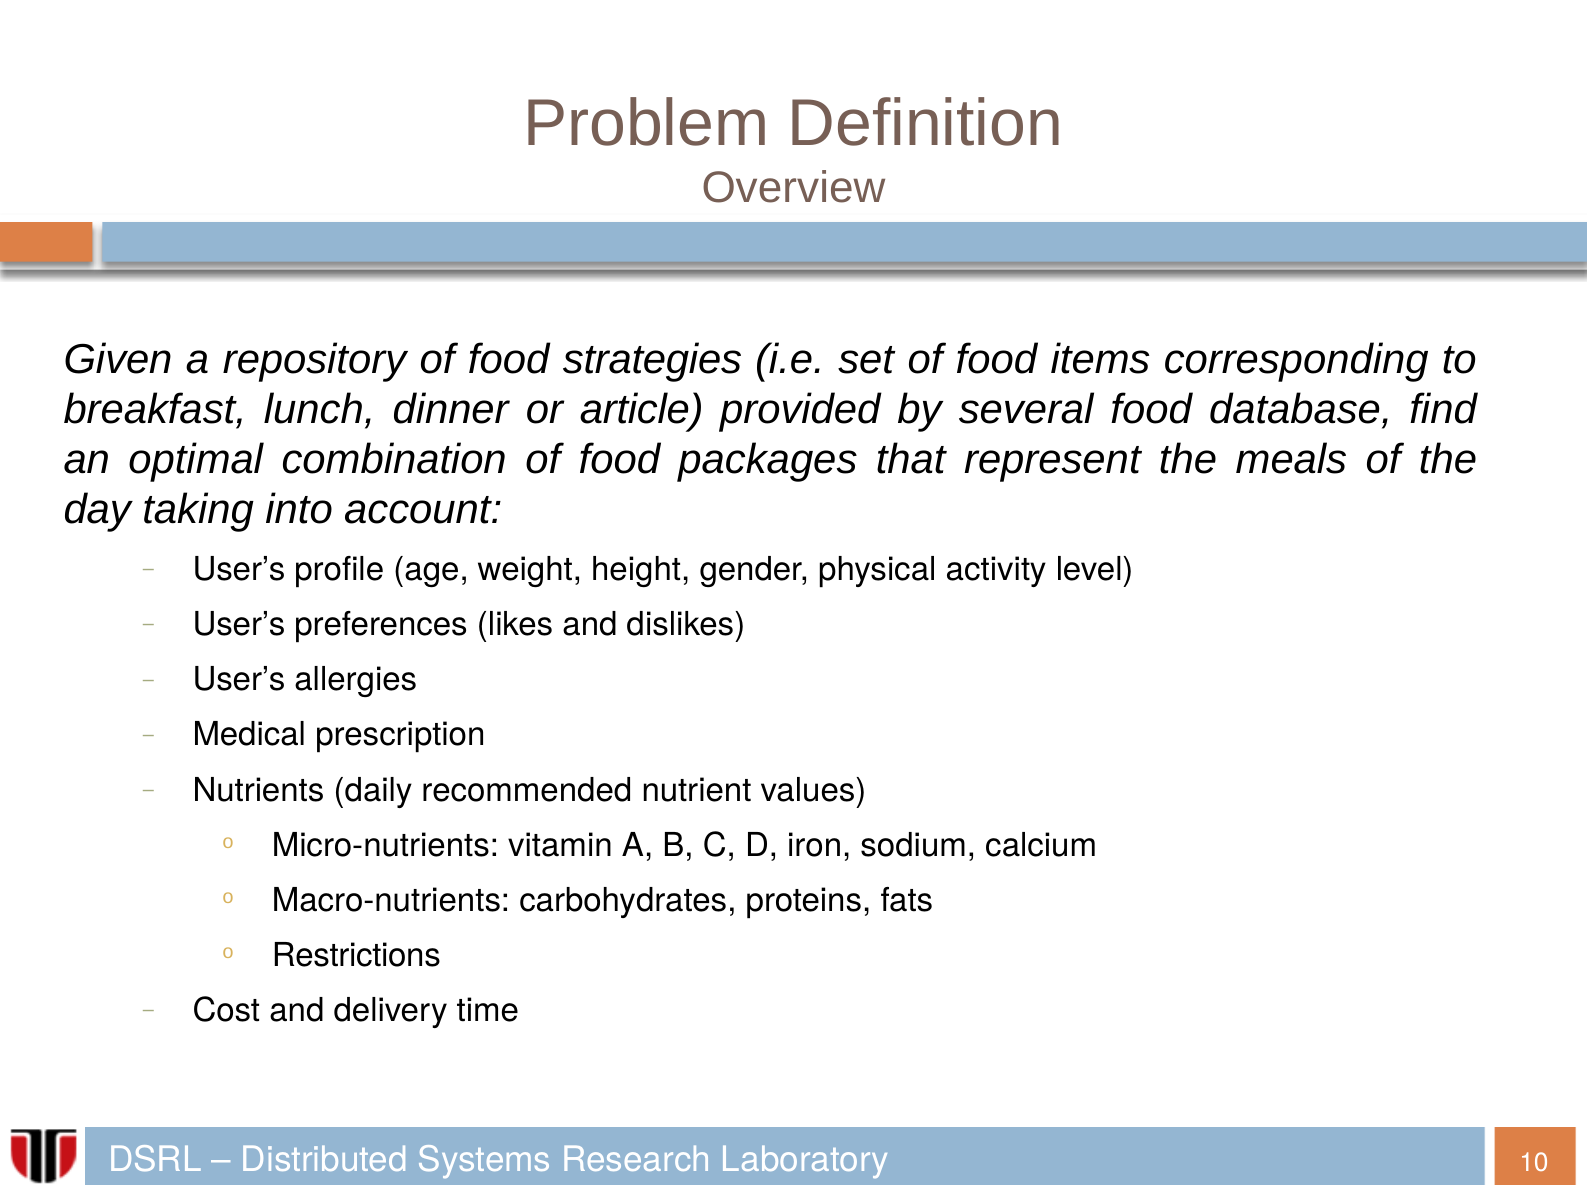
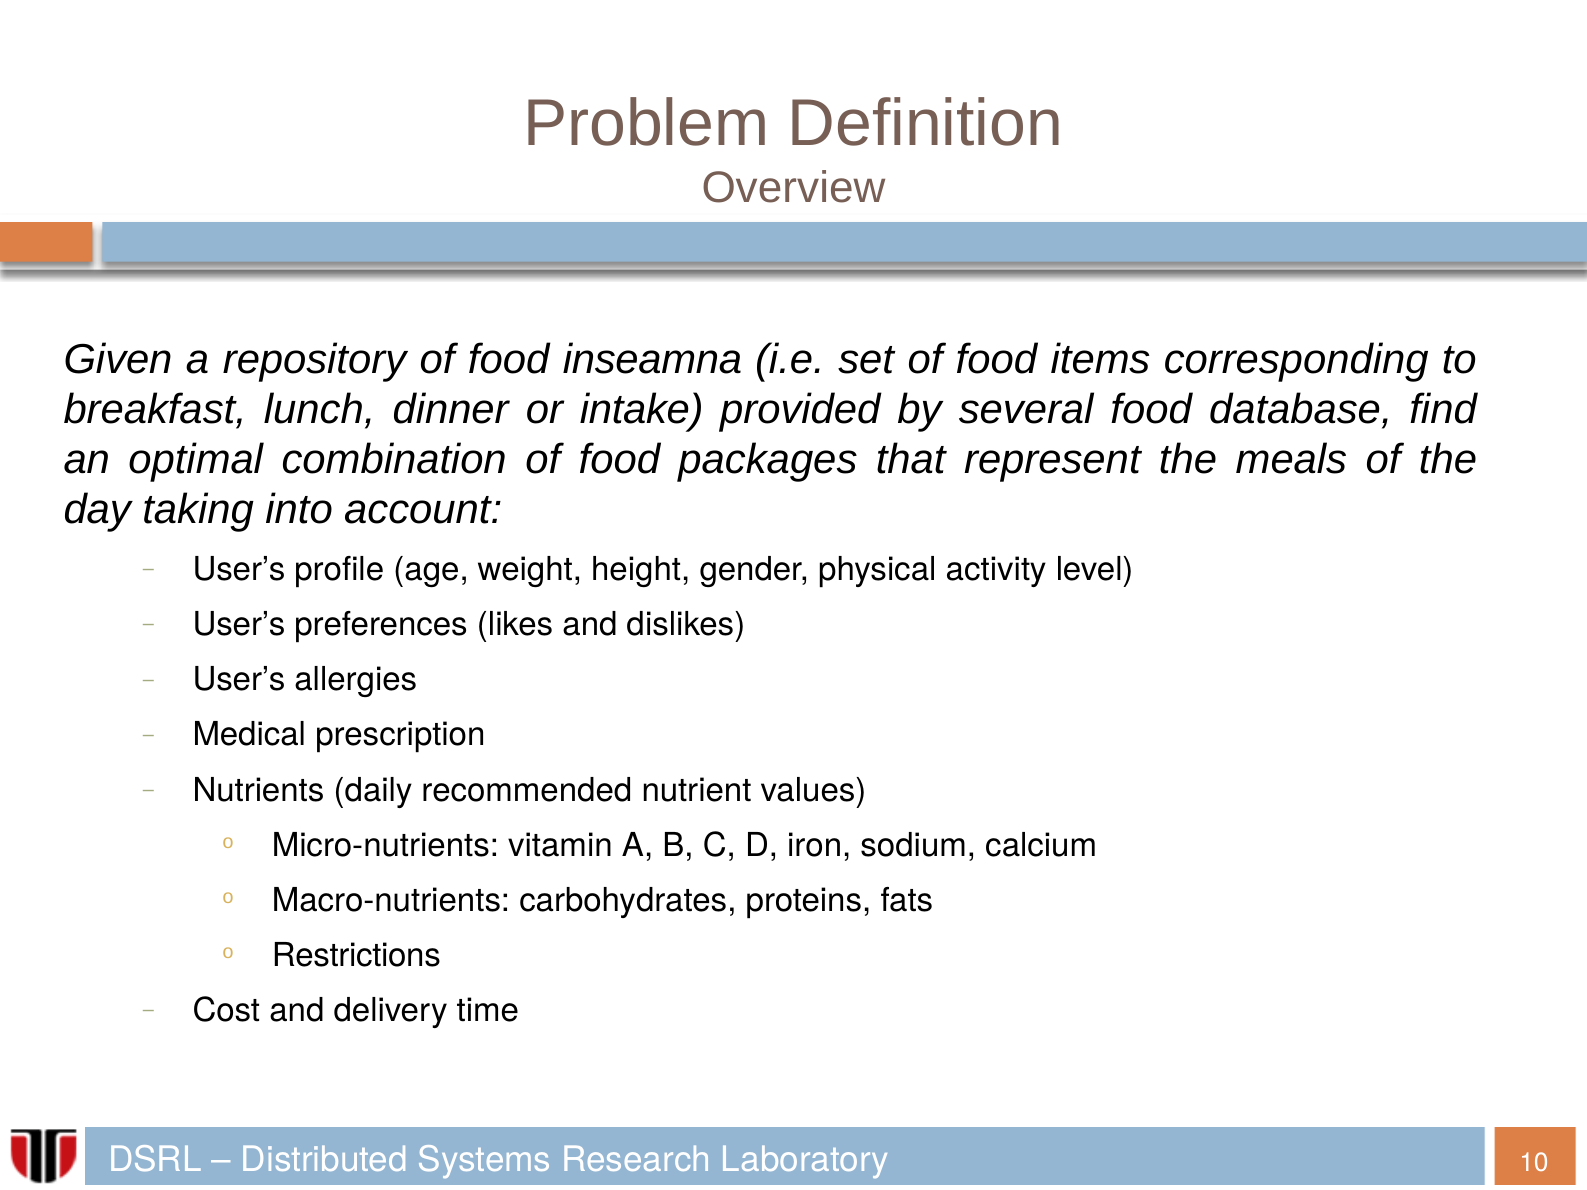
strategies: strategies -> inseamna
article: article -> intake
